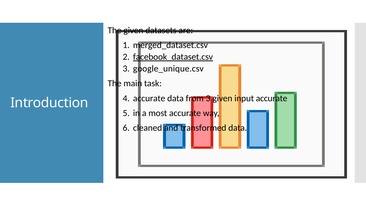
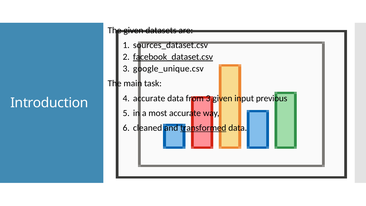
merged_dataset.csv: merged_dataset.csv -> sources_dataset.csv
input accurate: accurate -> previous
transformed underline: none -> present
